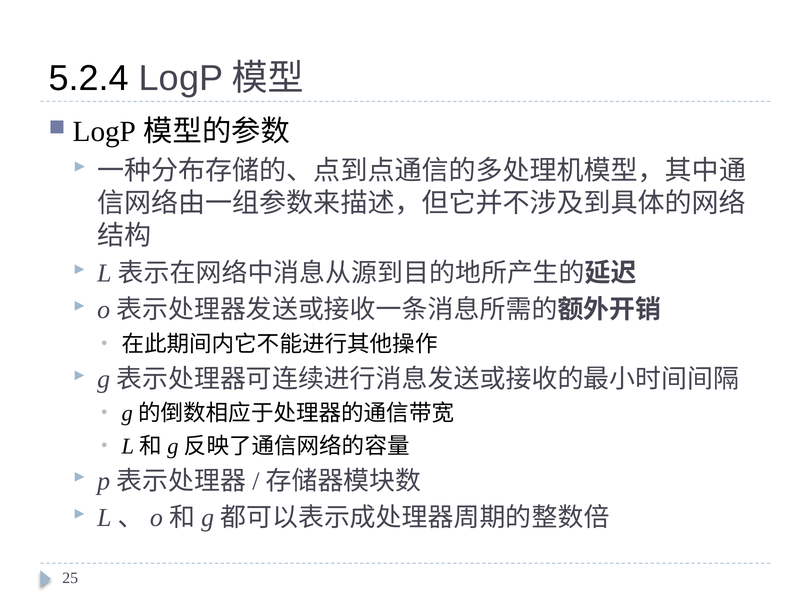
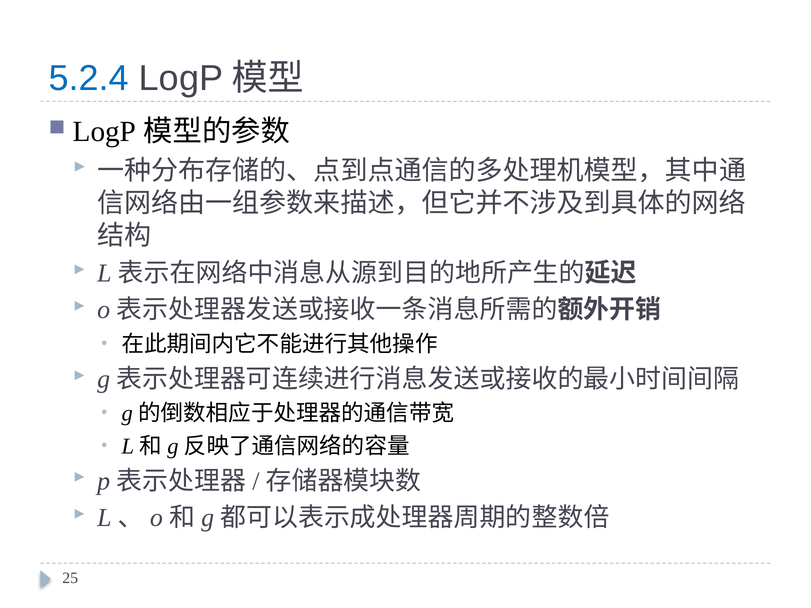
5.2.4 colour: black -> blue
